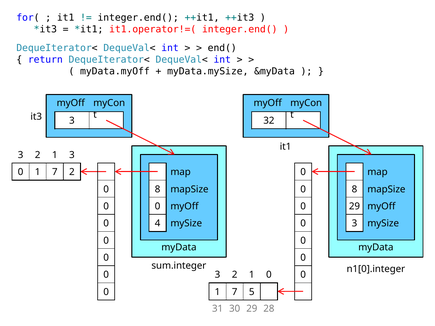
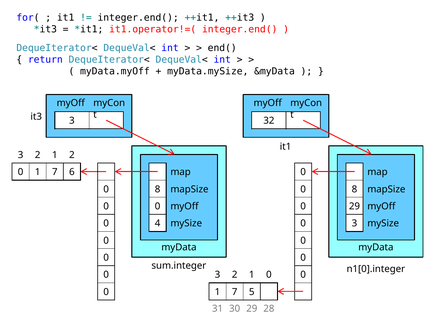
1 3: 3 -> 2
7 2: 2 -> 6
